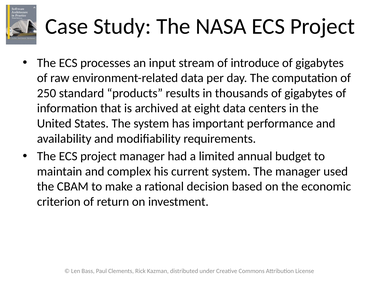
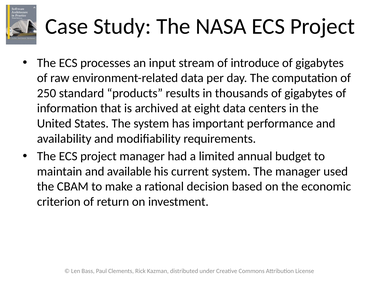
complex: complex -> available
